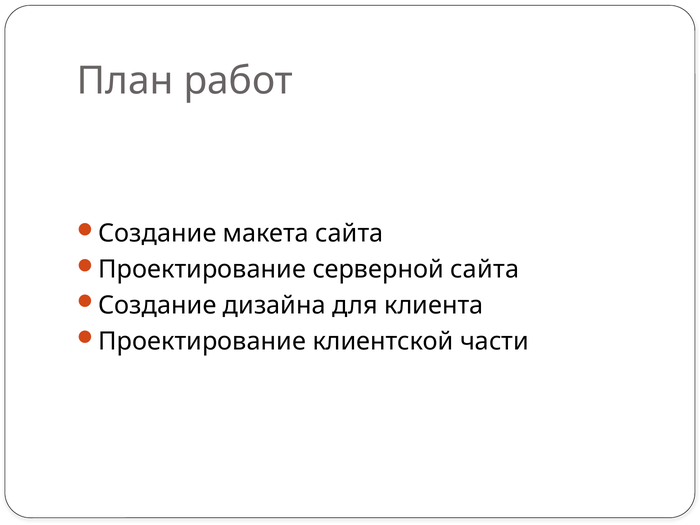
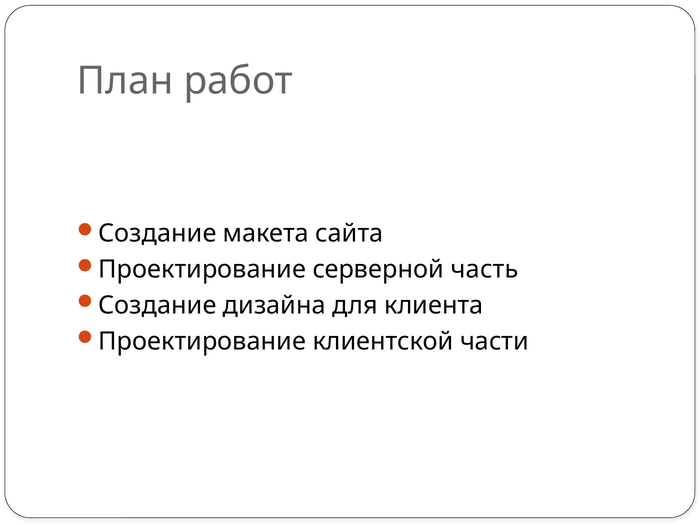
серверной сайта: сайта -> часть
